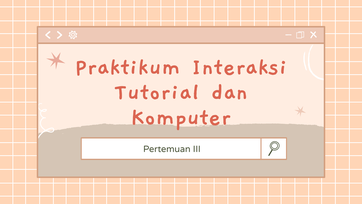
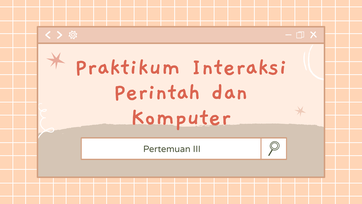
Tutorial: Tutorial -> Perintah
